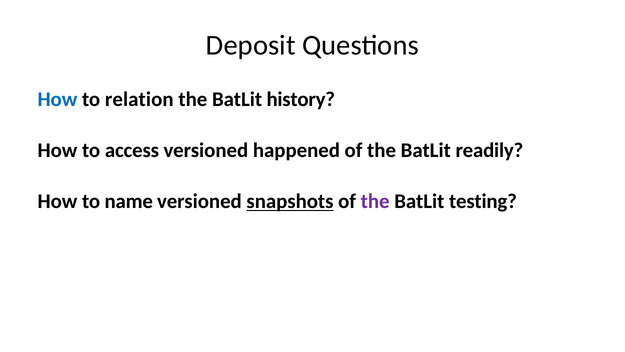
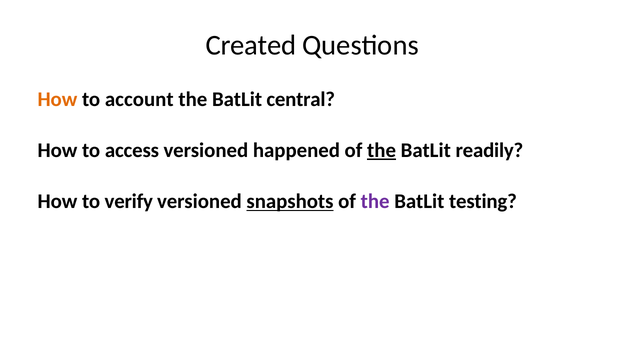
Deposit: Deposit -> Created
How at (57, 99) colour: blue -> orange
relation: relation -> account
history: history -> central
the at (382, 150) underline: none -> present
name: name -> verify
